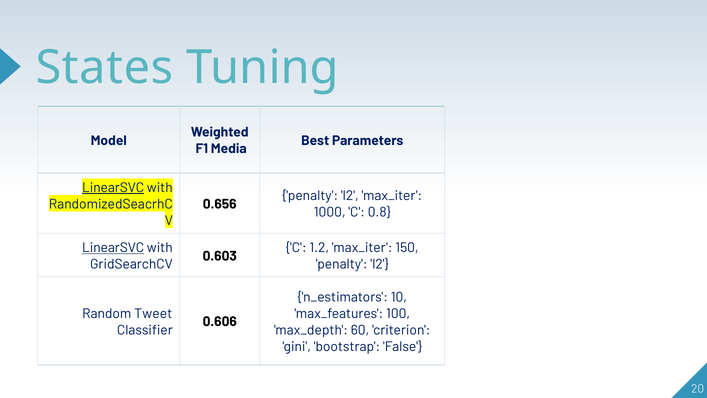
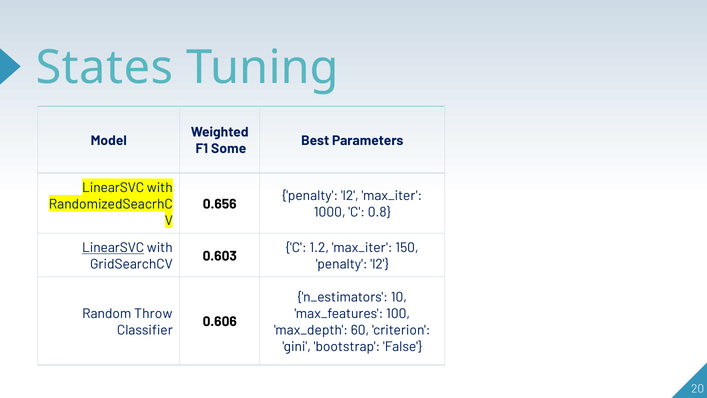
Media: Media -> Some
LinearSVC at (113, 187) underline: present -> none
Tweet: Tweet -> Throw
